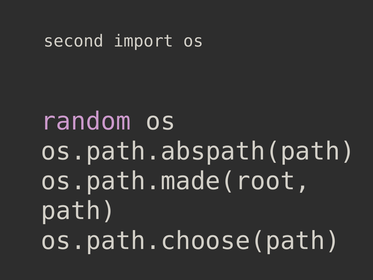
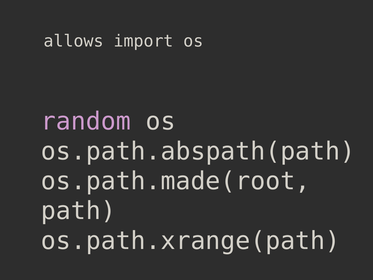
second: second -> allows
os.path.choose(path: os.path.choose(path -> os.path.xrange(path
